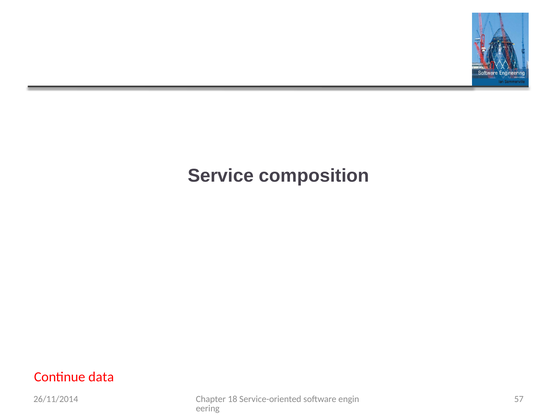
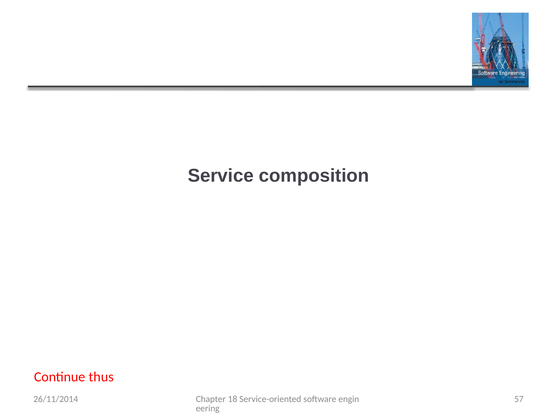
data: data -> thus
